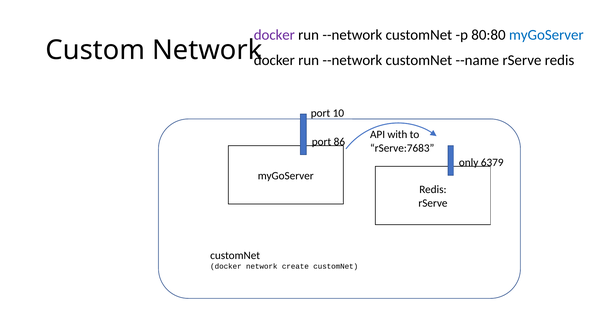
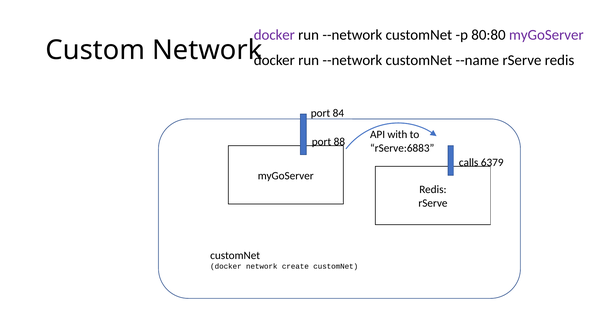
myGoServer at (546, 35) colour: blue -> purple
10: 10 -> 84
86: 86 -> 88
rServe:7683: rServe:7683 -> rServe:6883
only: only -> calls
